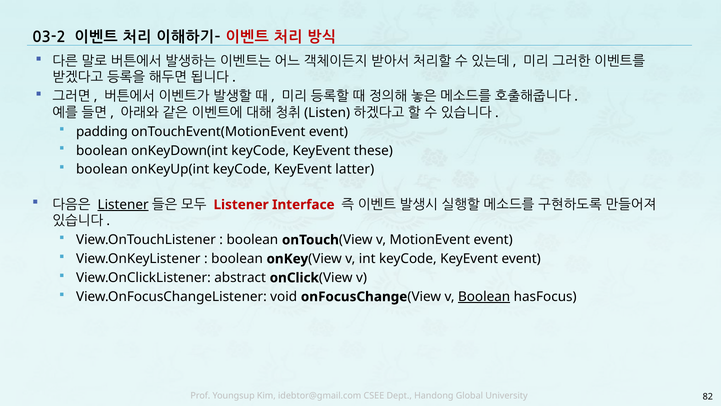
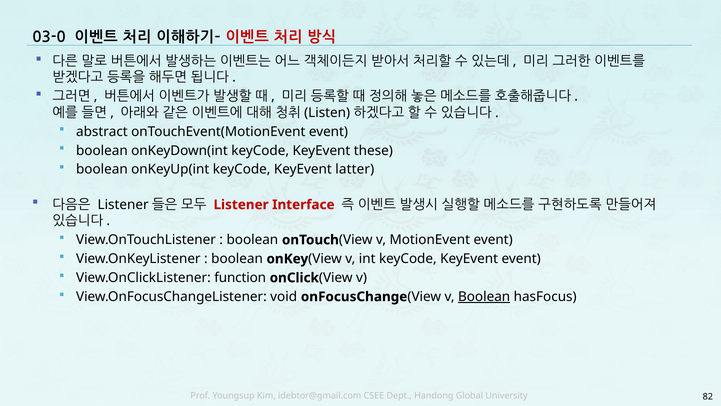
03-2: 03-2 -> 03-0
padding: padding -> abstract
Listener at (123, 204) underline: present -> none
abstract: abstract -> function
